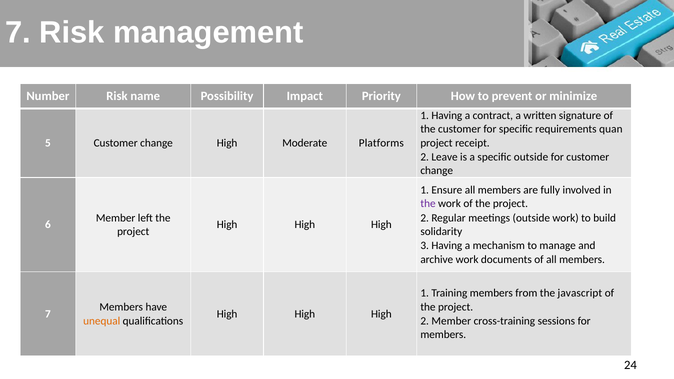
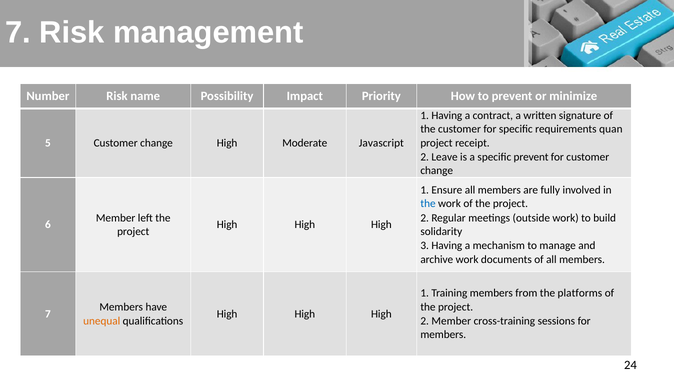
Platforms: Platforms -> Javascript
specific outside: outside -> prevent
the at (428, 204) colour: purple -> blue
javascript: javascript -> platforms
